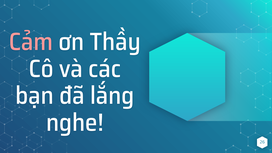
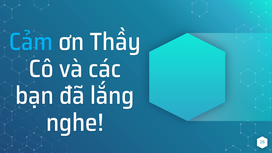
Cảm colour: pink -> light blue
